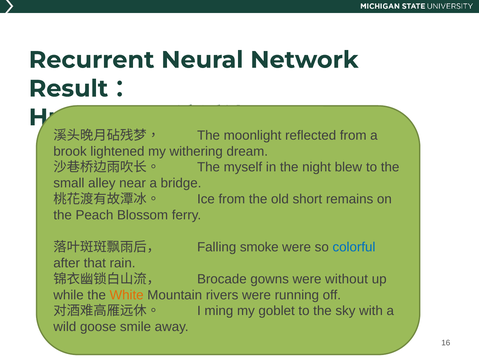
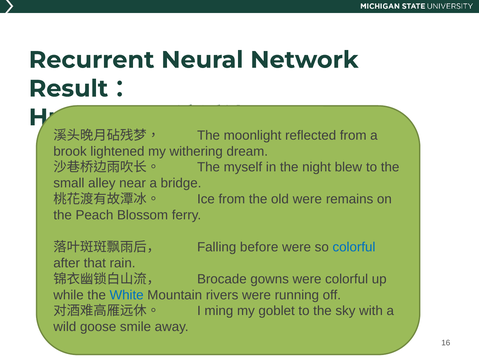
old short: short -> were
smoke: smoke -> before
were without: without -> colorful
White colour: orange -> blue
